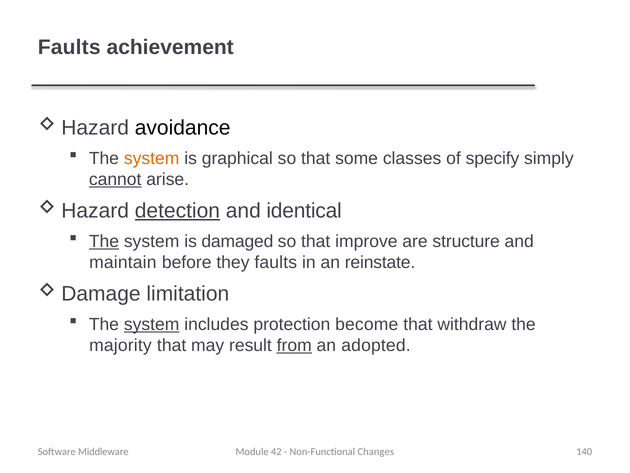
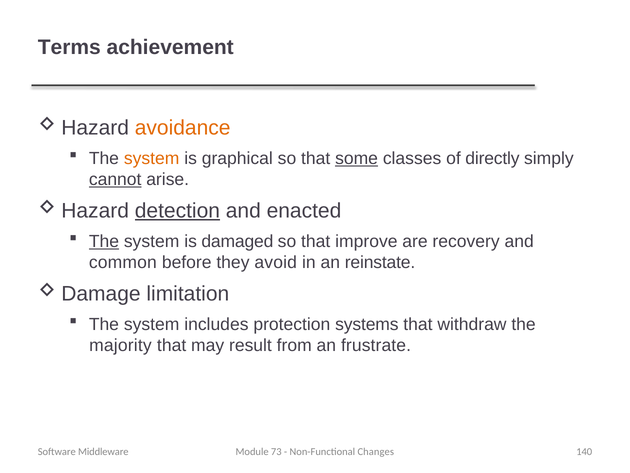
Faults at (69, 47): Faults -> Terms
avoidance colour: black -> orange
some underline: none -> present
specify: specify -> directly
identical: identical -> enacted
structure: structure -> recovery
maintain: maintain -> common
they faults: faults -> avoid
system at (152, 324) underline: present -> none
become: become -> systems
from underline: present -> none
adopted: adopted -> frustrate
42: 42 -> 73
